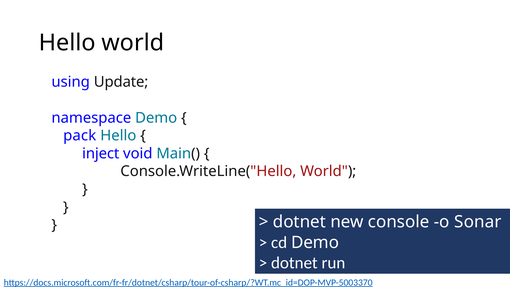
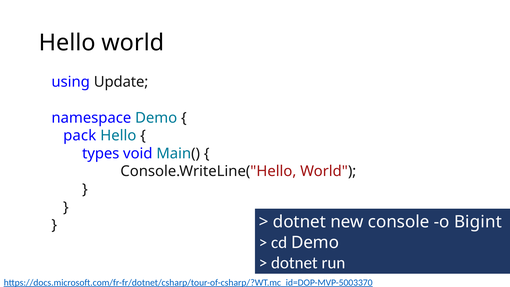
inject: inject -> types
Sonar: Sonar -> Bigint
